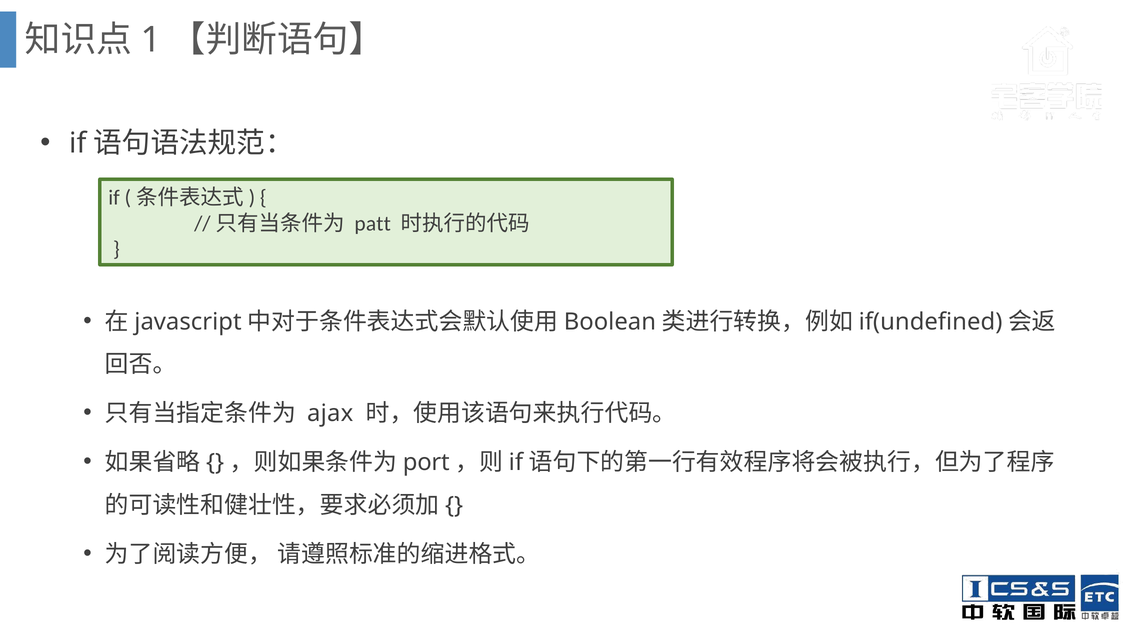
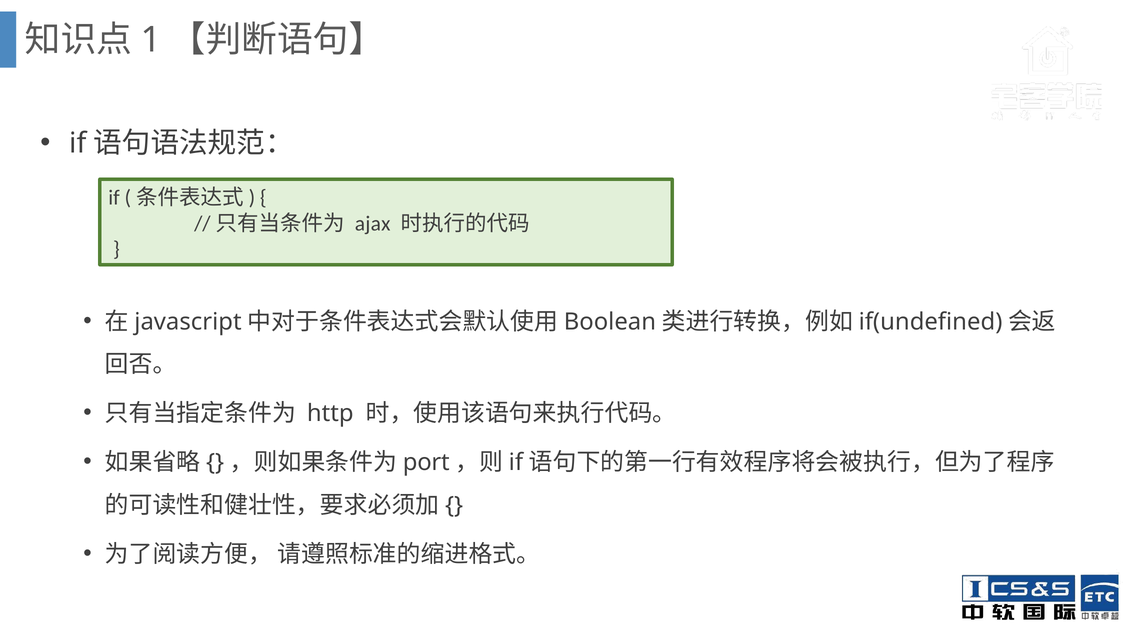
patt: patt -> ajax
ajax: ajax -> http
